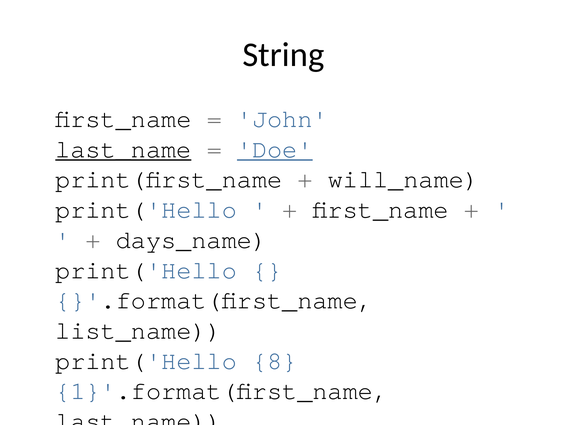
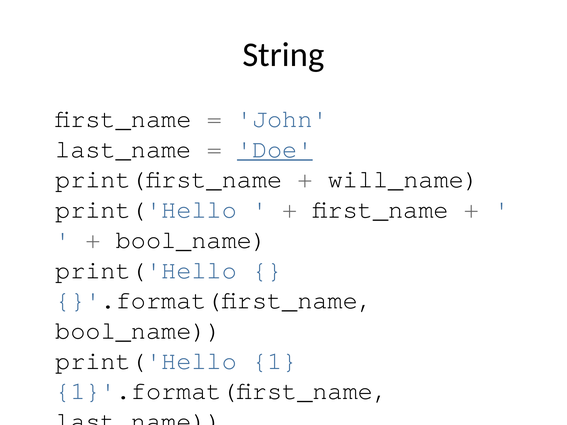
last_name at (123, 149) underline: present -> none
days_name at (191, 240): days_name -> bool_name
list_name at (139, 331): list_name -> bool_name
8: 8 -> 1
